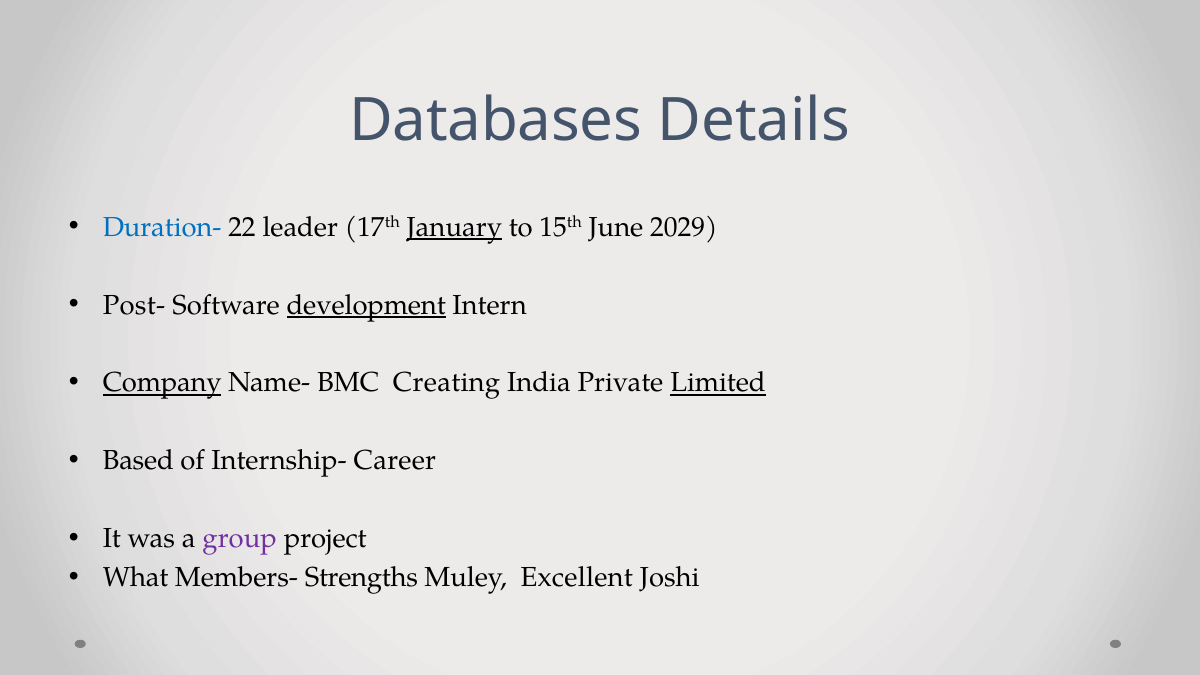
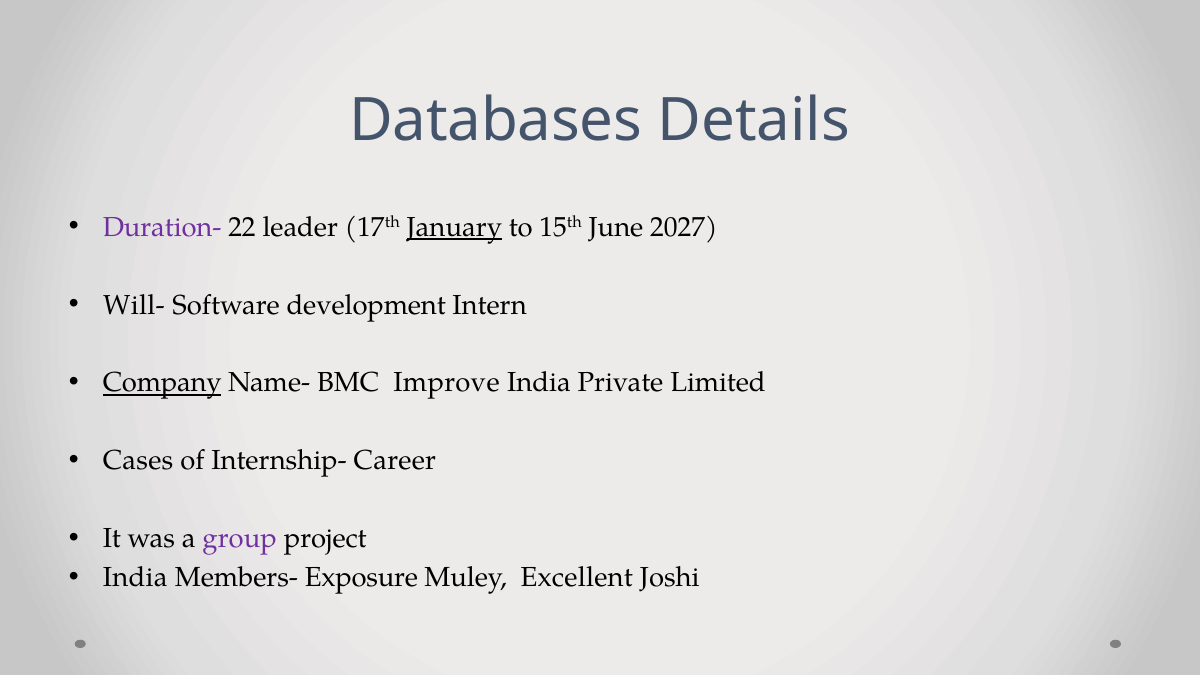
Duration- colour: blue -> purple
2029: 2029 -> 2027
Post-: Post- -> Will-
development underline: present -> none
Creating: Creating -> Improve
Limited underline: present -> none
Based: Based -> Cases
What at (135, 578): What -> India
Strengths: Strengths -> Exposure
